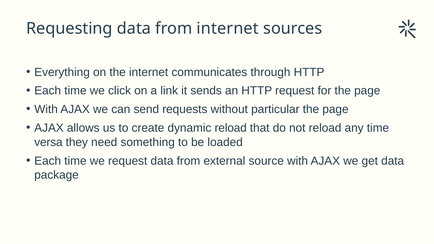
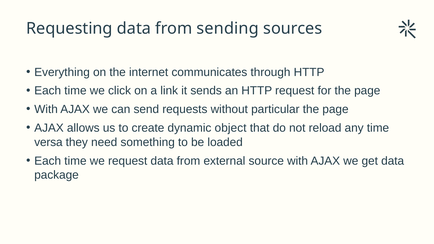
from internet: internet -> sending
dynamic reload: reload -> object
